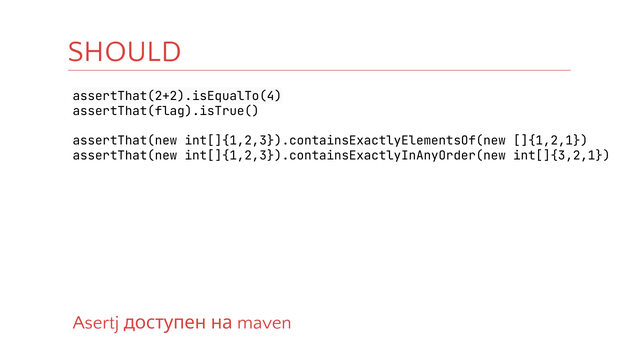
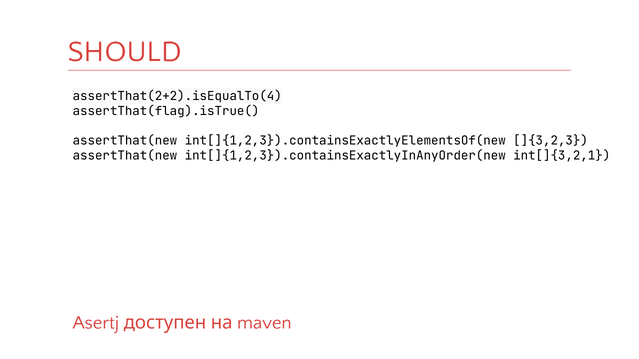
]{1,2,1: ]{1,2,1 -> ]{3,2,3
